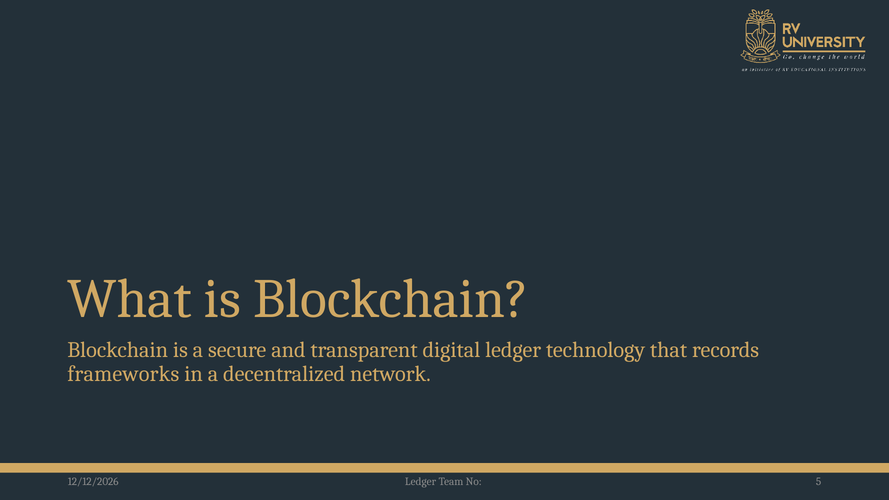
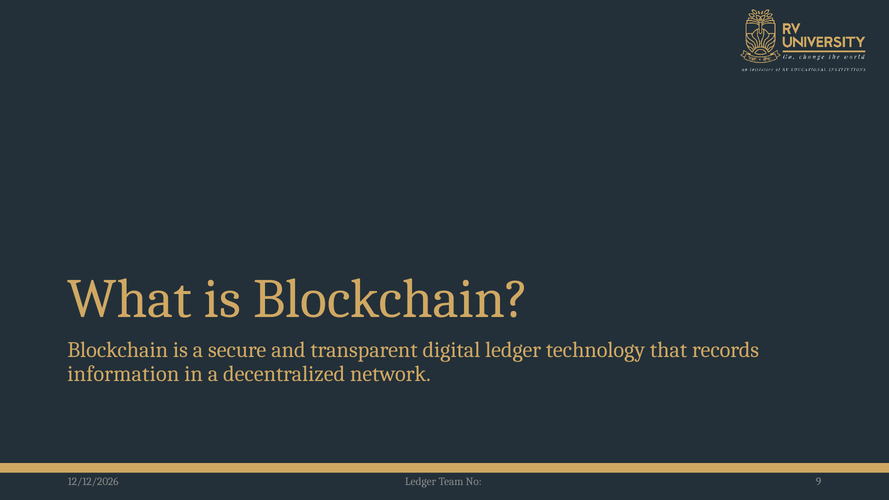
frameworks: frameworks -> information
5: 5 -> 9
